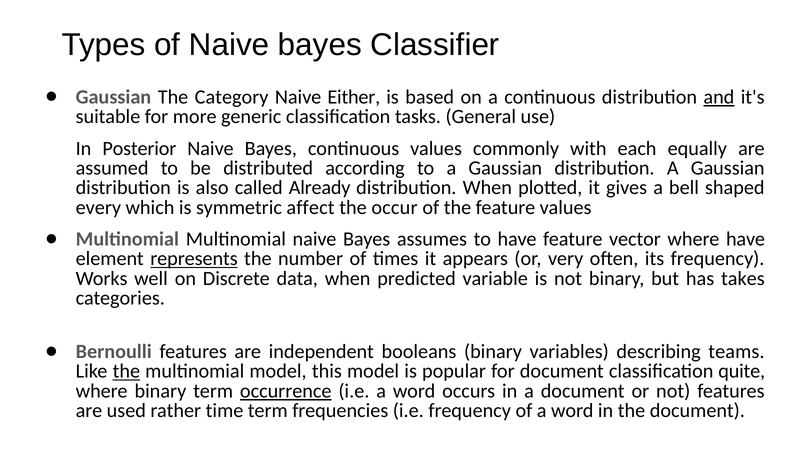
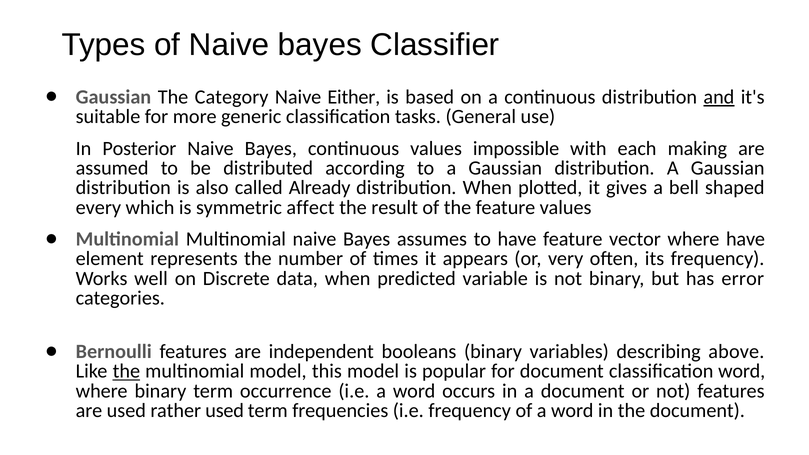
commonly: commonly -> impossible
equally: equally -> making
occur: occur -> result
represents underline: present -> none
takes: takes -> error
teams: teams -> above
classification quite: quite -> word
occurrence underline: present -> none
rather time: time -> used
